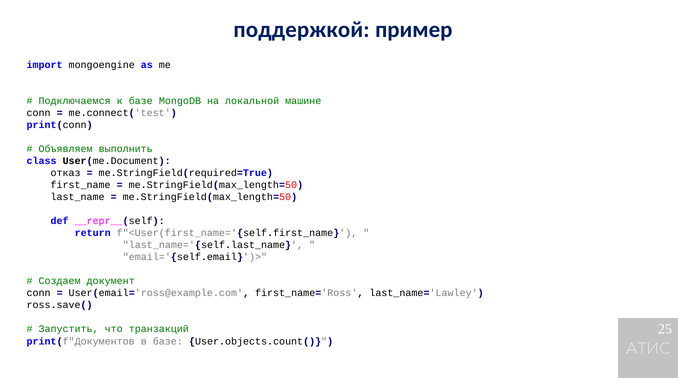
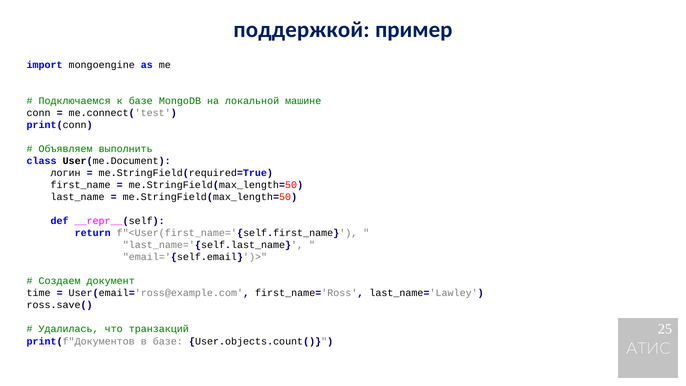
отказ: отказ -> логин
conn at (39, 293): conn -> time
Запустить: Запустить -> Удалилась
